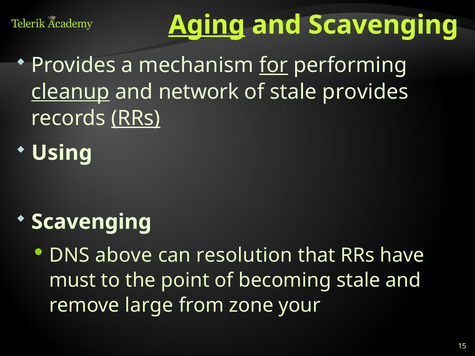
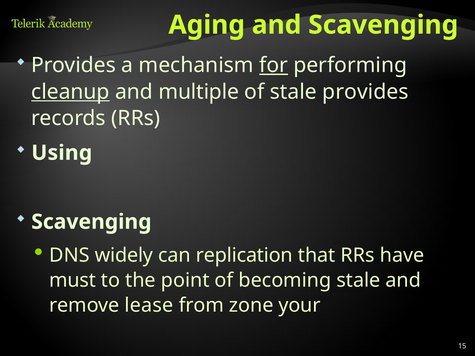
Aging underline: present -> none
network: network -> multiple
RRs at (136, 118) underline: present -> none
above: above -> widely
resolution: resolution -> replication
large: large -> lease
